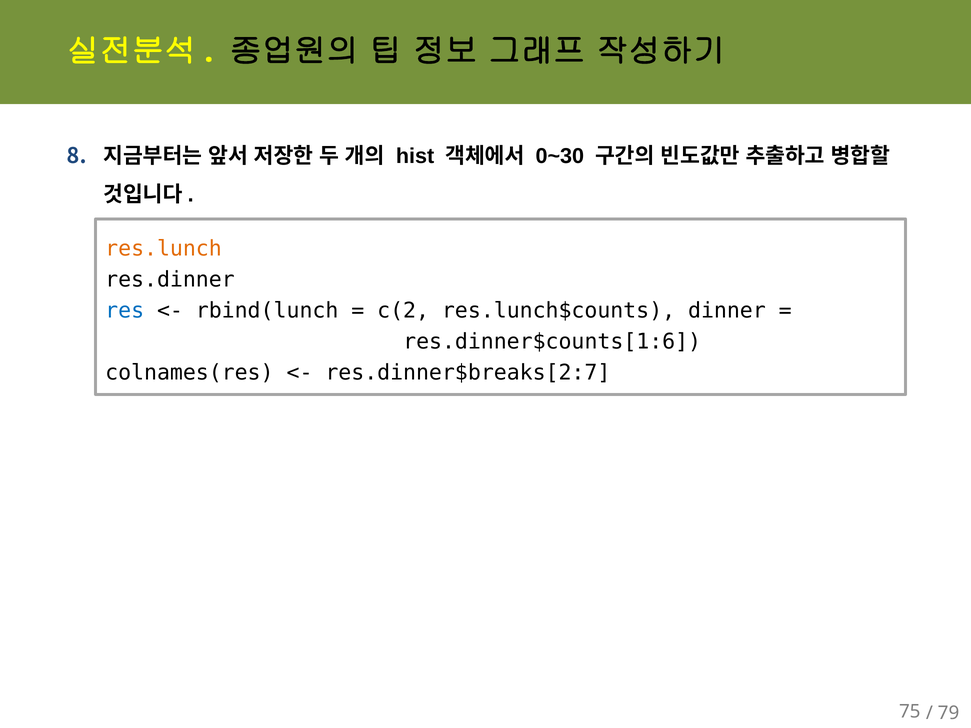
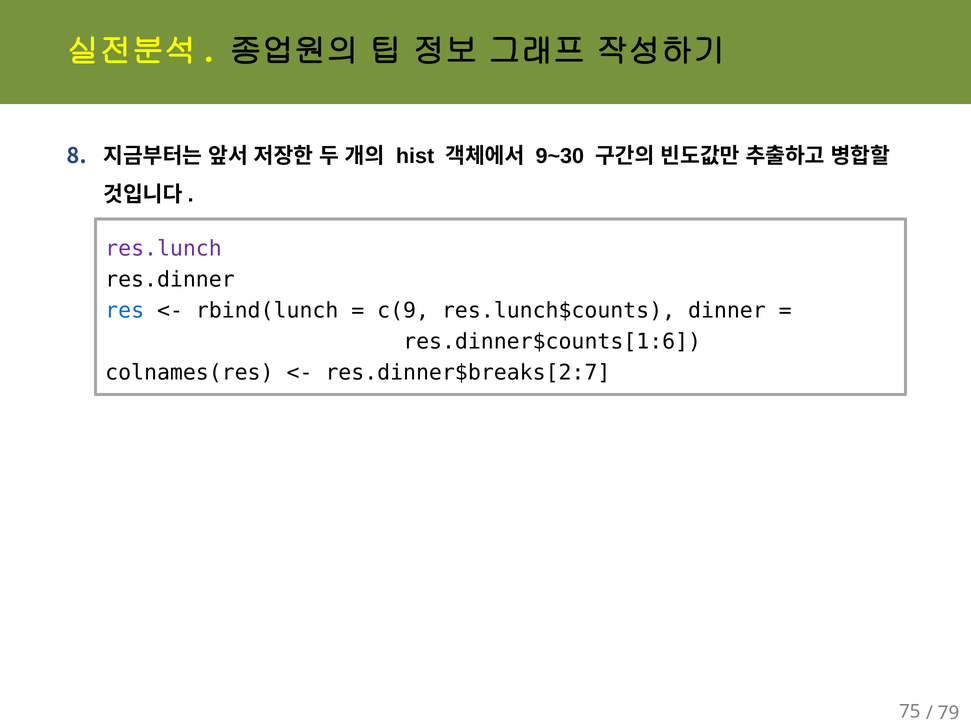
0~30: 0~30 -> 9~30
res.lunch colour: orange -> purple
c(2: c(2 -> c(9
